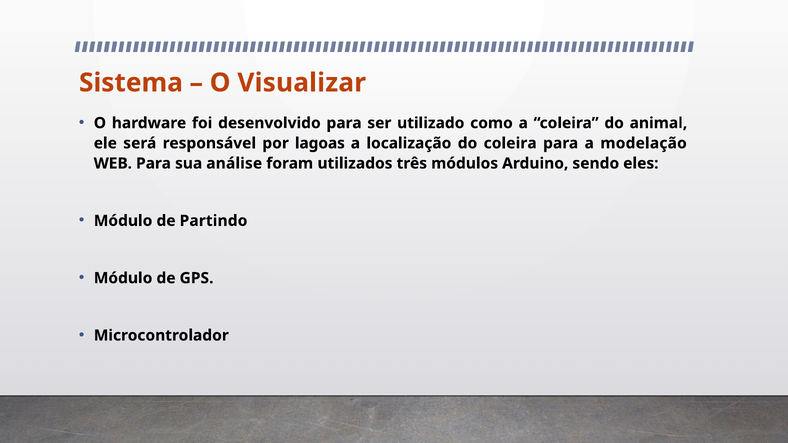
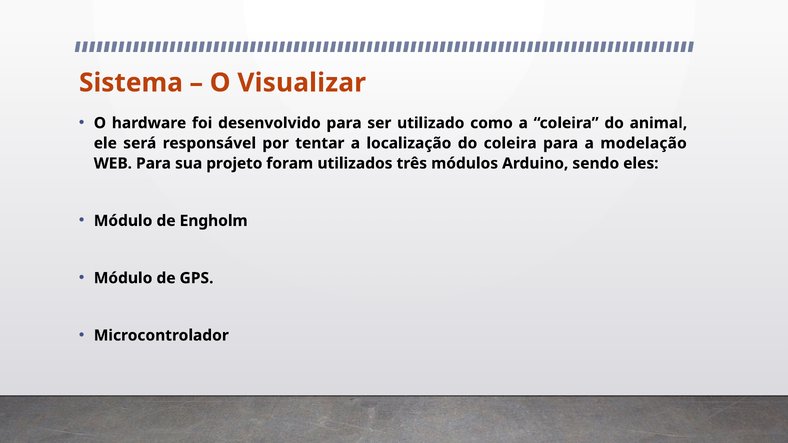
lagoas: lagoas -> tentar
análise: análise -> projeto
Partindo: Partindo -> Engholm
